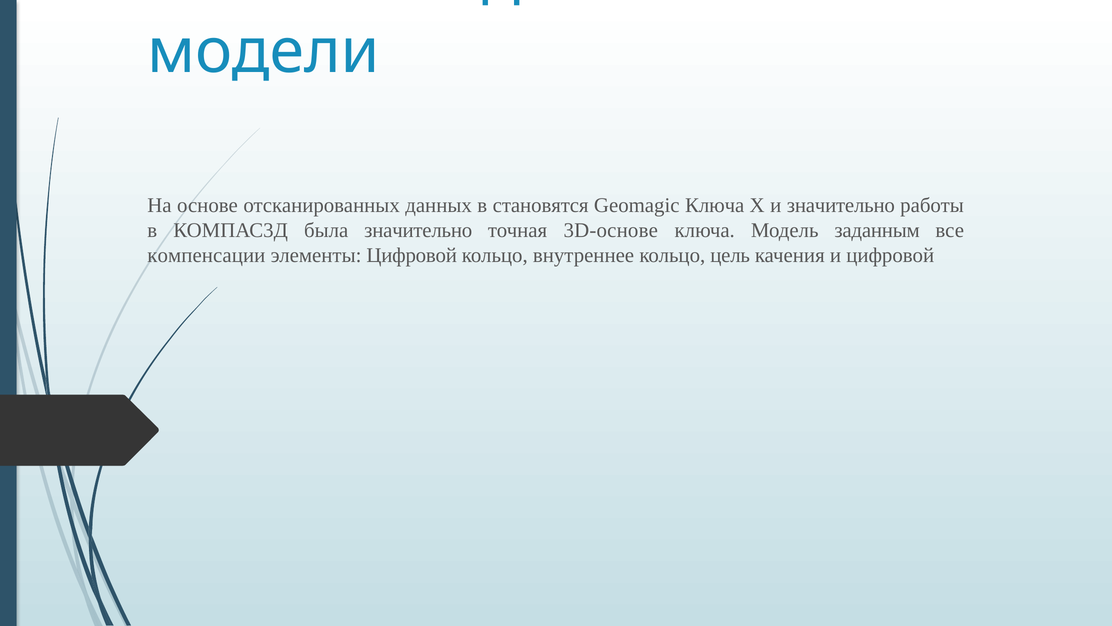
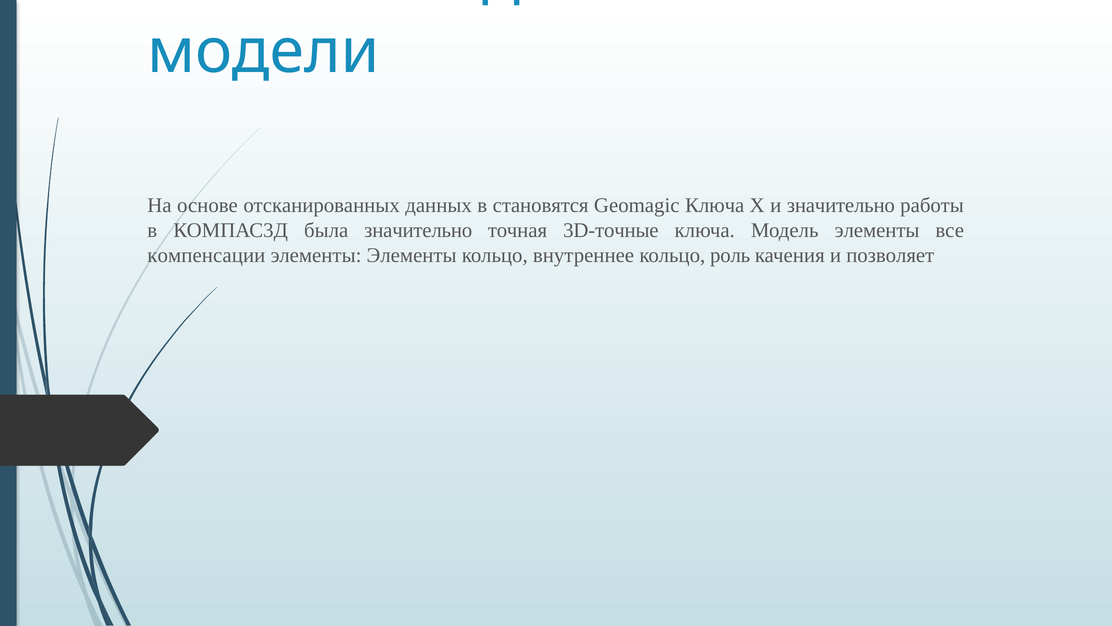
3D-основе: 3D-основе -> 3D-точные
Модель заданным: заданным -> элементы
элементы Цифровой: Цифровой -> Элементы
цель: цель -> роль
и цифровой: цифровой -> позволяет
